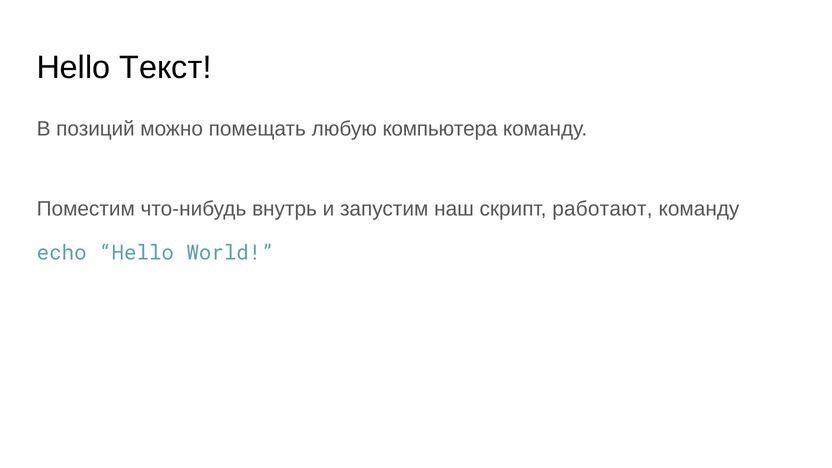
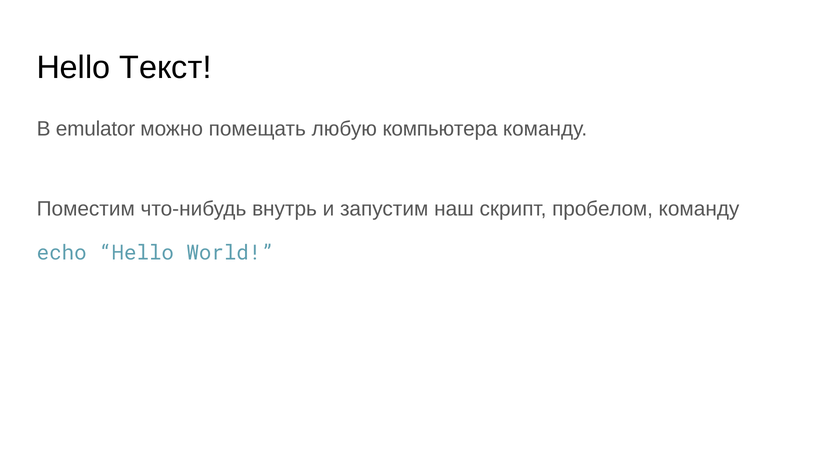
позиций: позиций -> emulator
работают: работают -> пробелом
